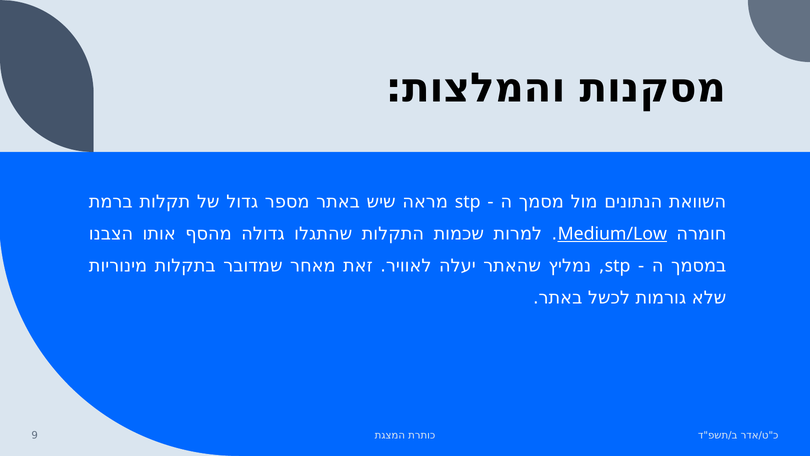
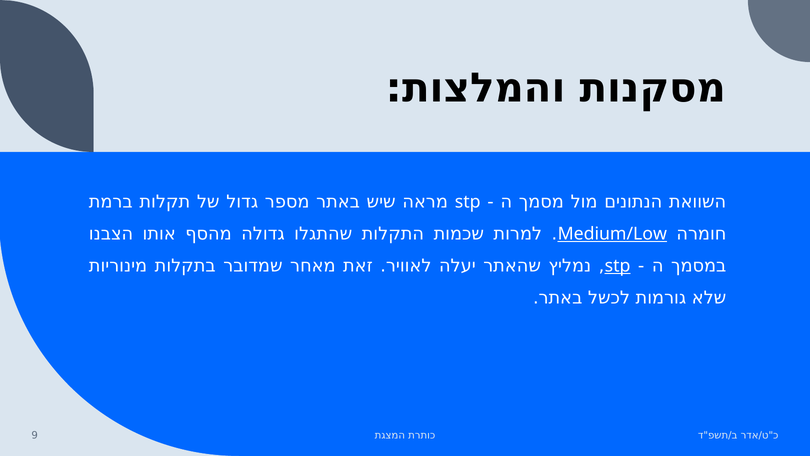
stp at (618, 266) underline: none -> present
